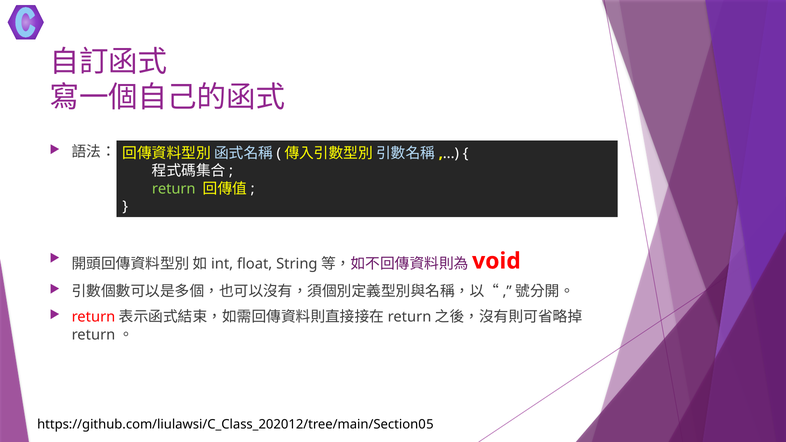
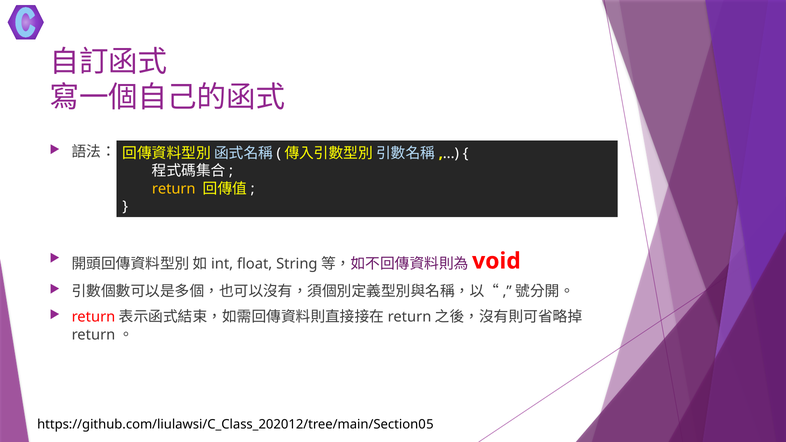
return colour: light green -> yellow
